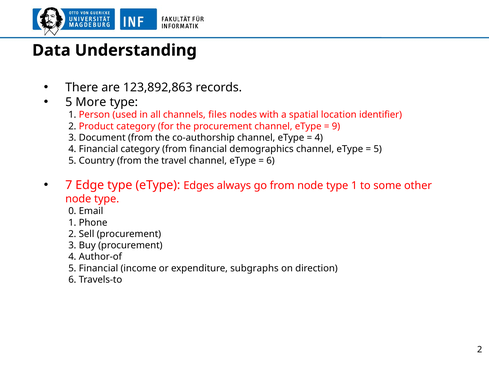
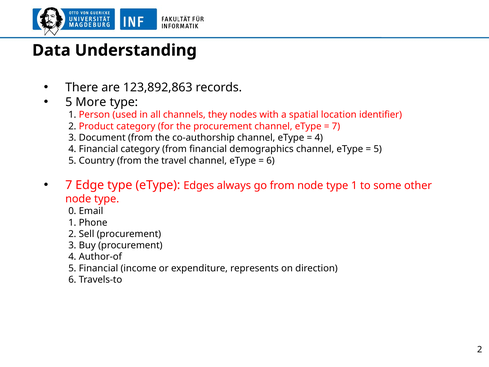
files: files -> they
9 at (336, 126): 9 -> 7
subgraphs: subgraphs -> represents
